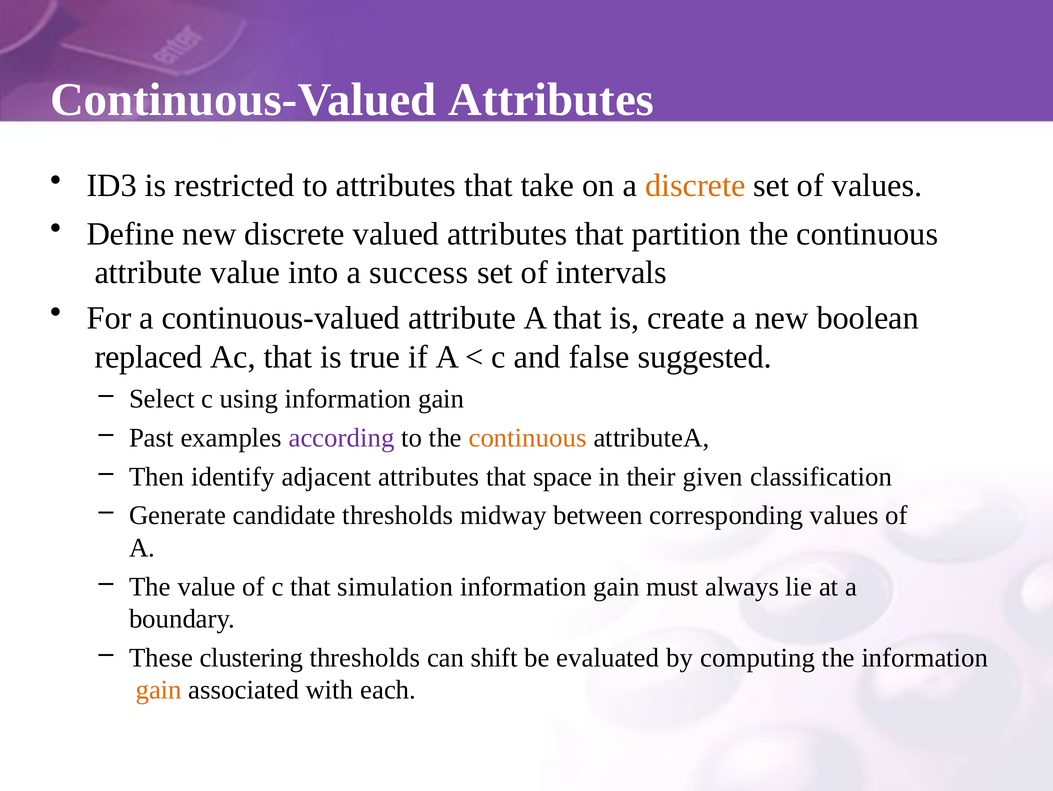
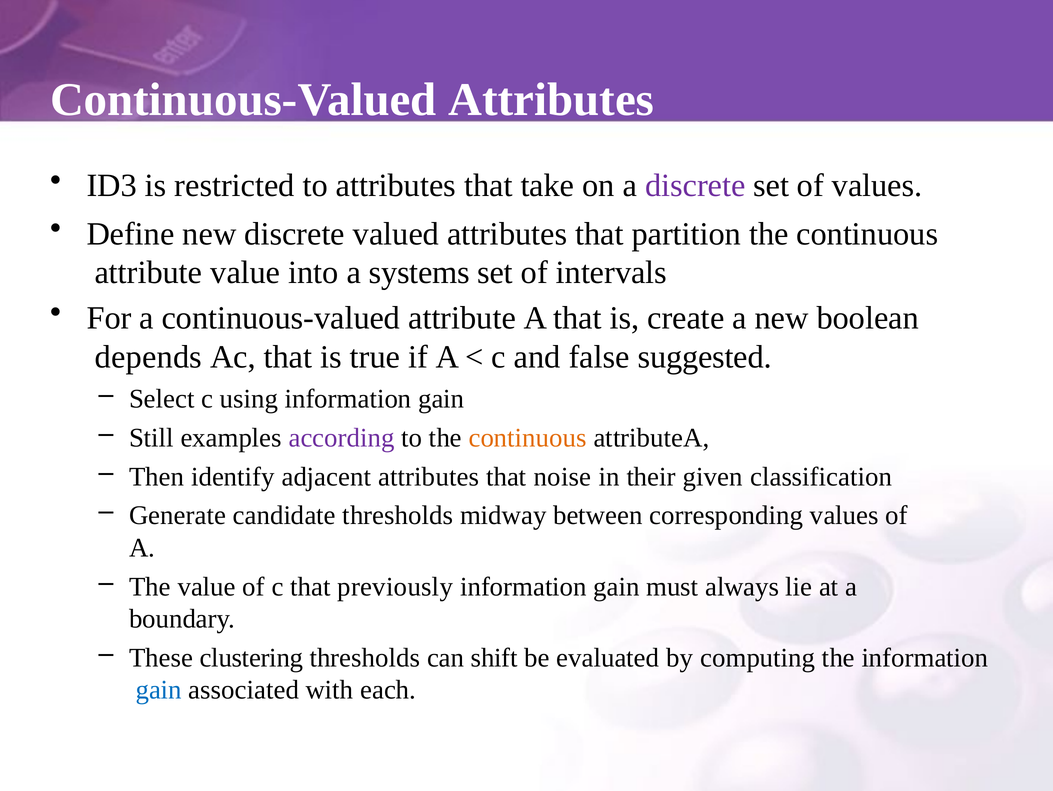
discrete at (695, 186) colour: orange -> purple
success: success -> systems
replaced: replaced -> depends
Past: Past -> Still
space: space -> noise
simulation: simulation -> previously
gain at (159, 690) colour: orange -> blue
